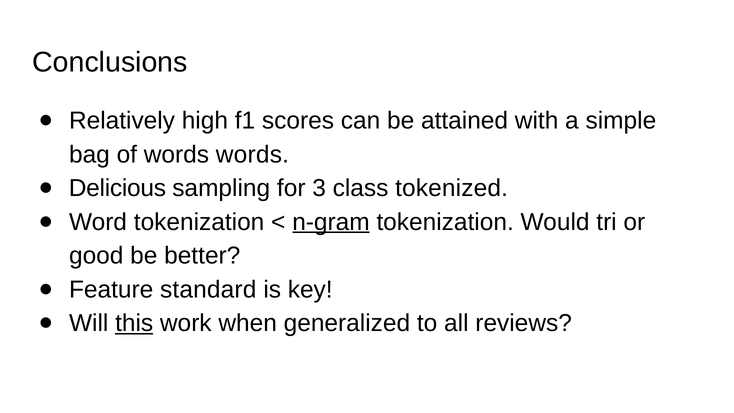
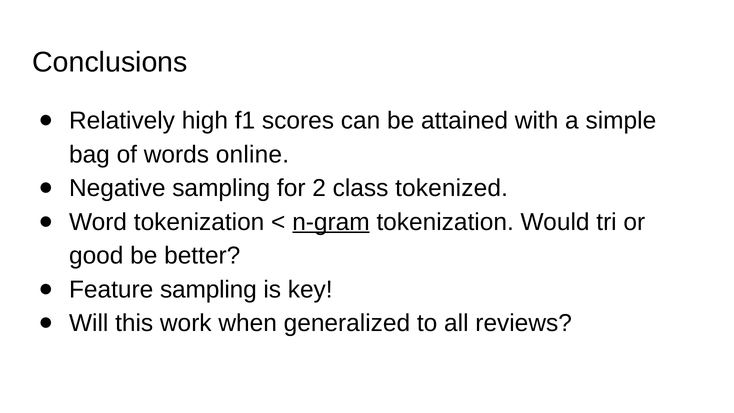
words words: words -> online
Delicious: Delicious -> Negative
3: 3 -> 2
Feature standard: standard -> sampling
this underline: present -> none
